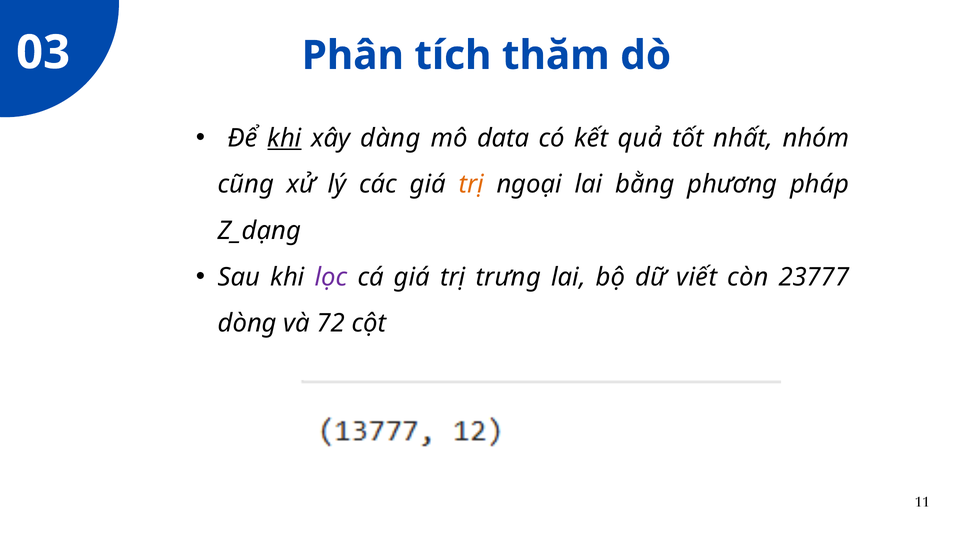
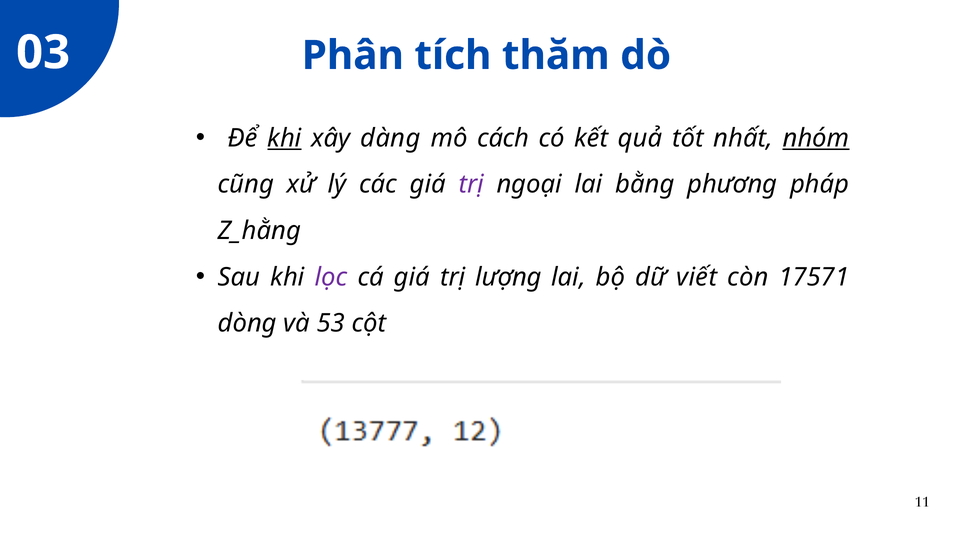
data: data -> cách
nhóm underline: none -> present
trị at (471, 184) colour: orange -> purple
Z_dạng: Z_dạng -> Z_hằng
trưng: trưng -> lượng
23777: 23777 -> 17571
72: 72 -> 53
